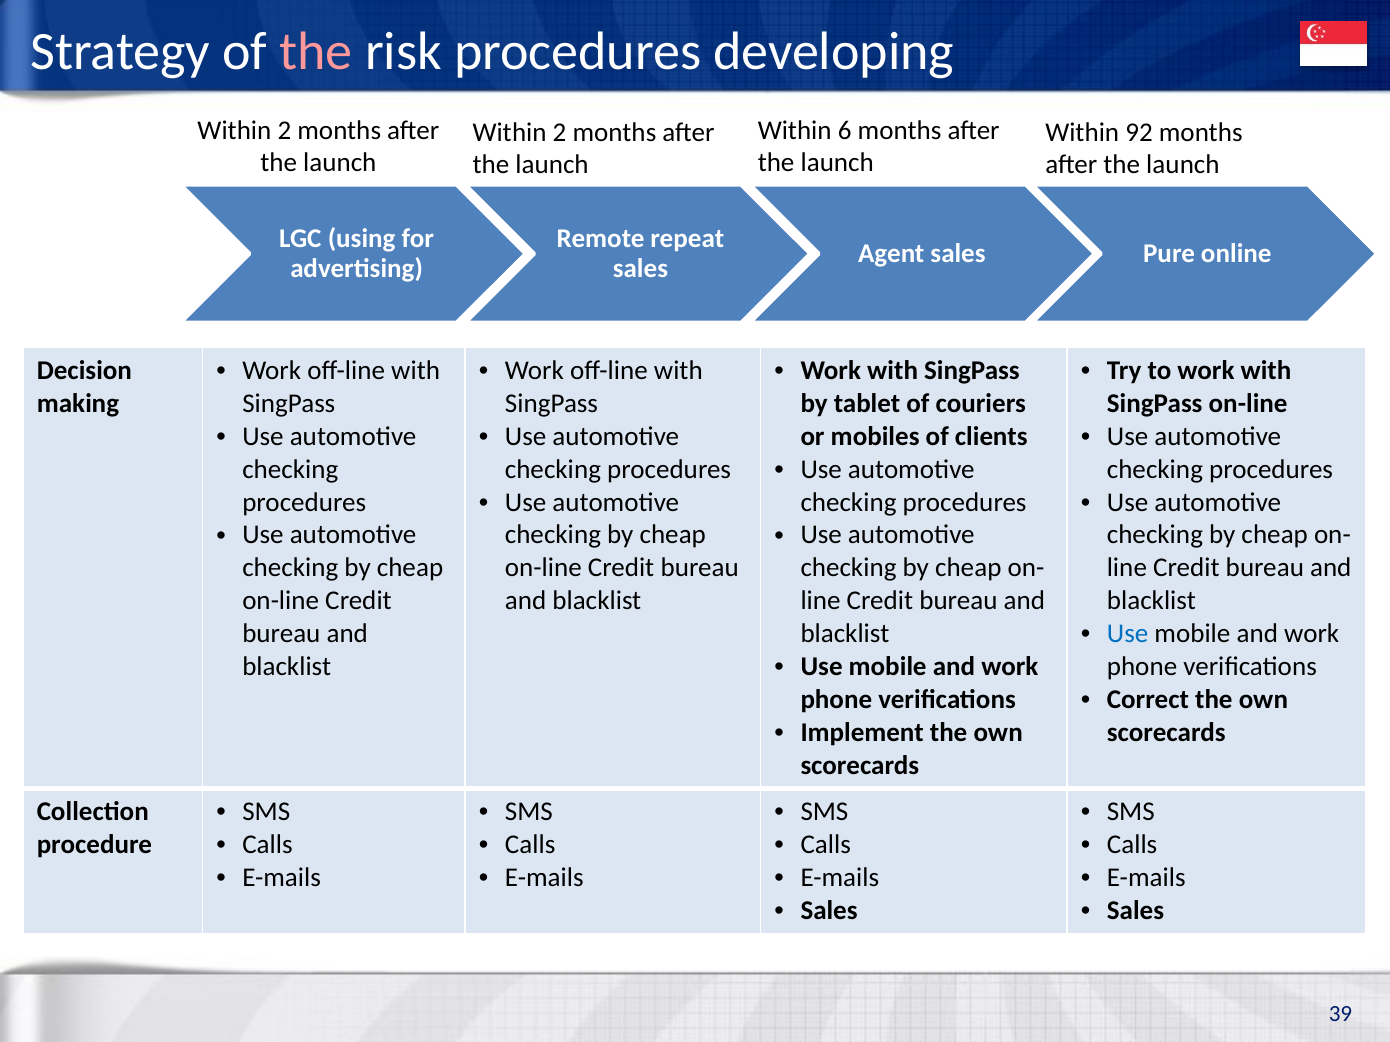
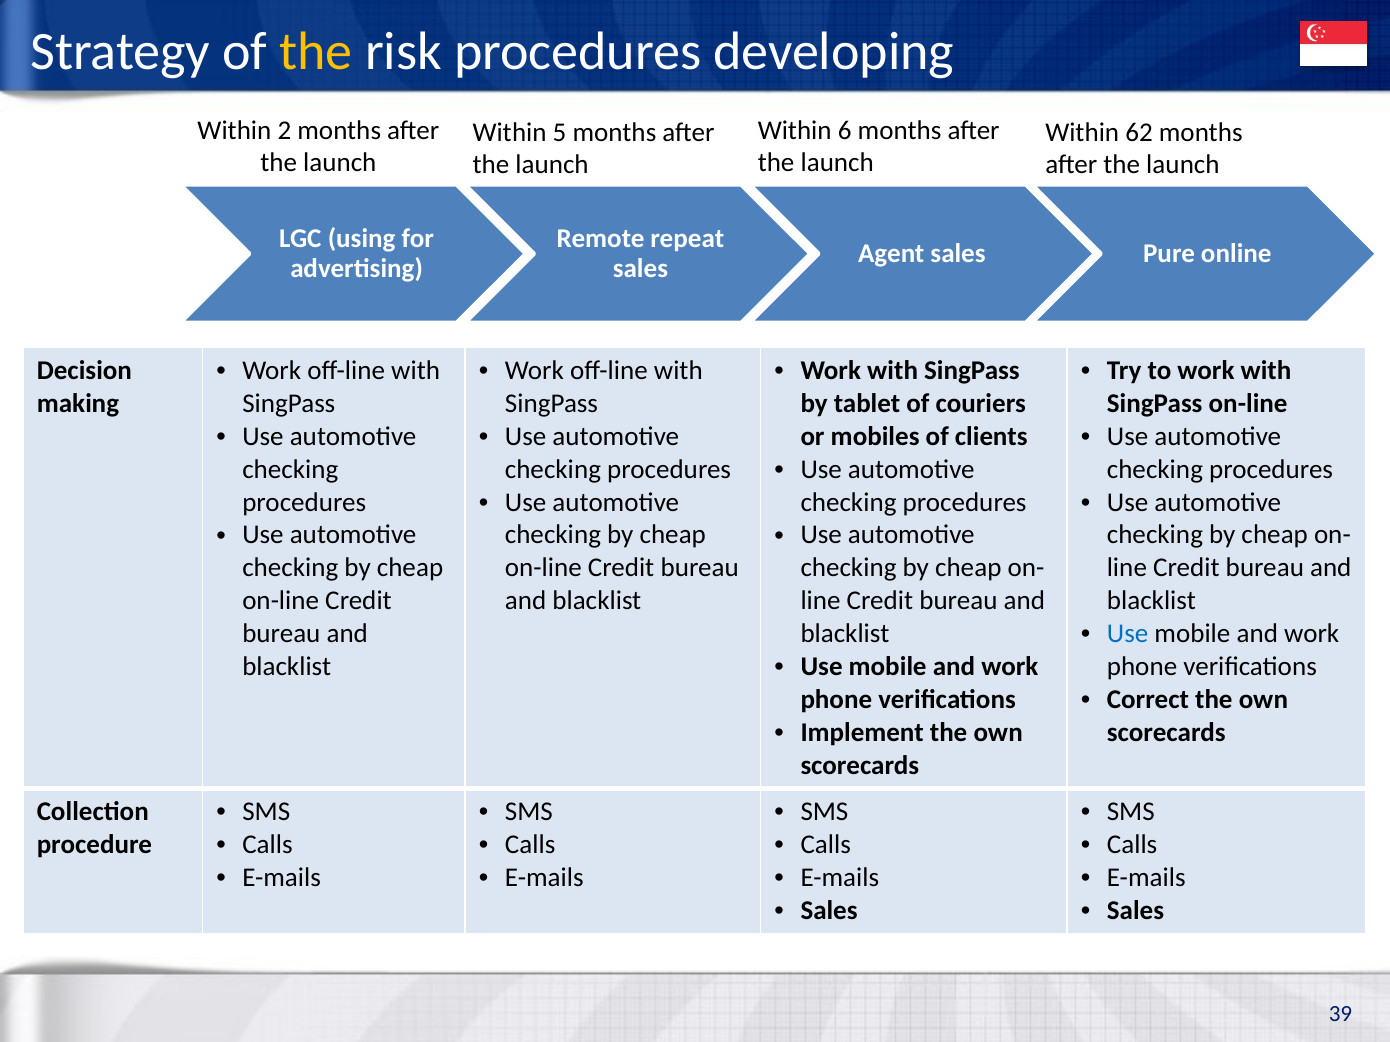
the at (316, 52) colour: pink -> yellow
2 at (560, 132): 2 -> 5
92: 92 -> 62
